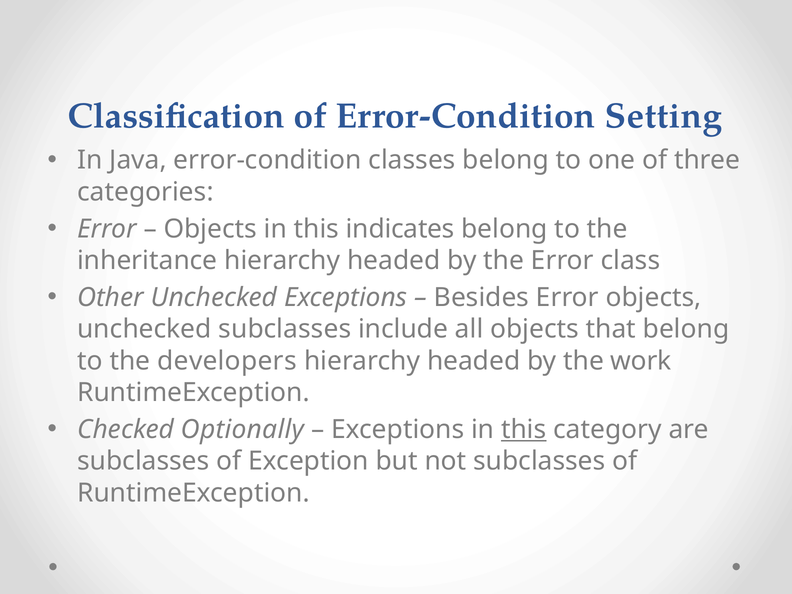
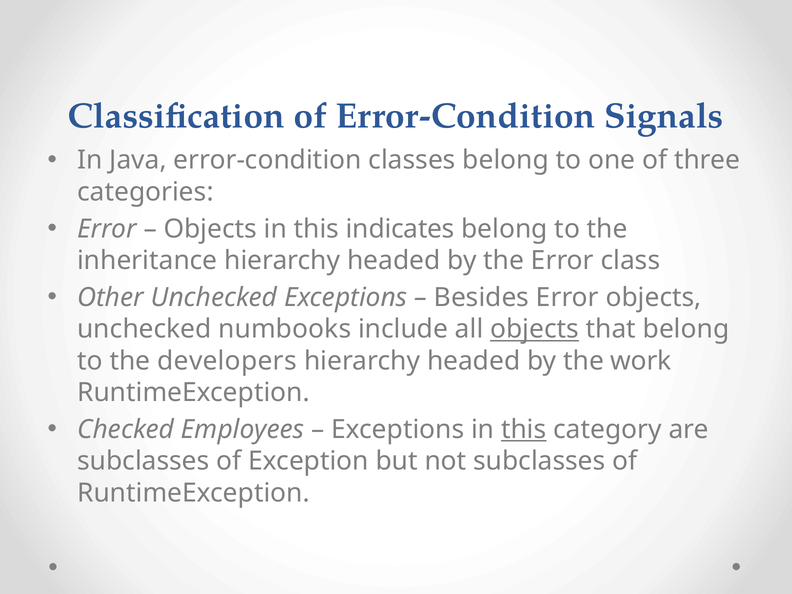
Setting: Setting -> Signals
unchecked subclasses: subclasses -> numbooks
objects at (535, 329) underline: none -> present
Optionally: Optionally -> Employees
